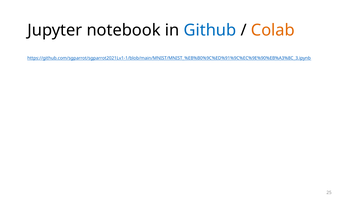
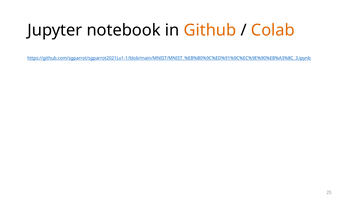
Github colour: blue -> orange
